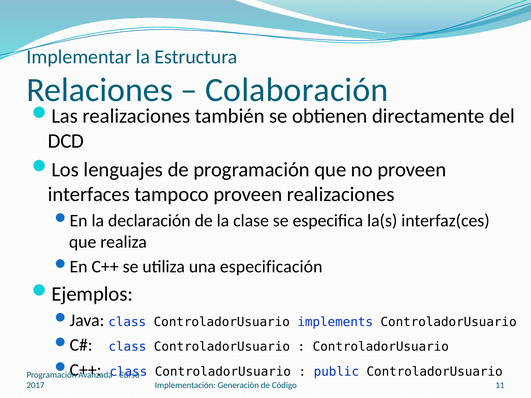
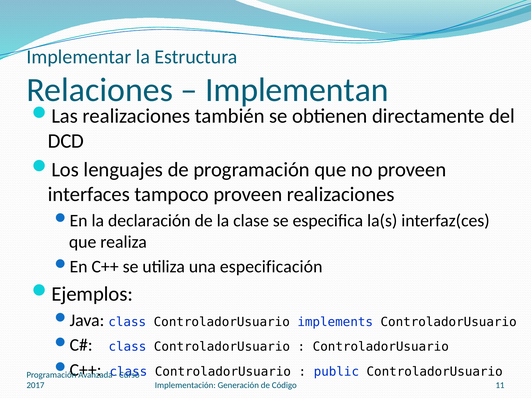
Colaboración: Colaboración -> Implementan
